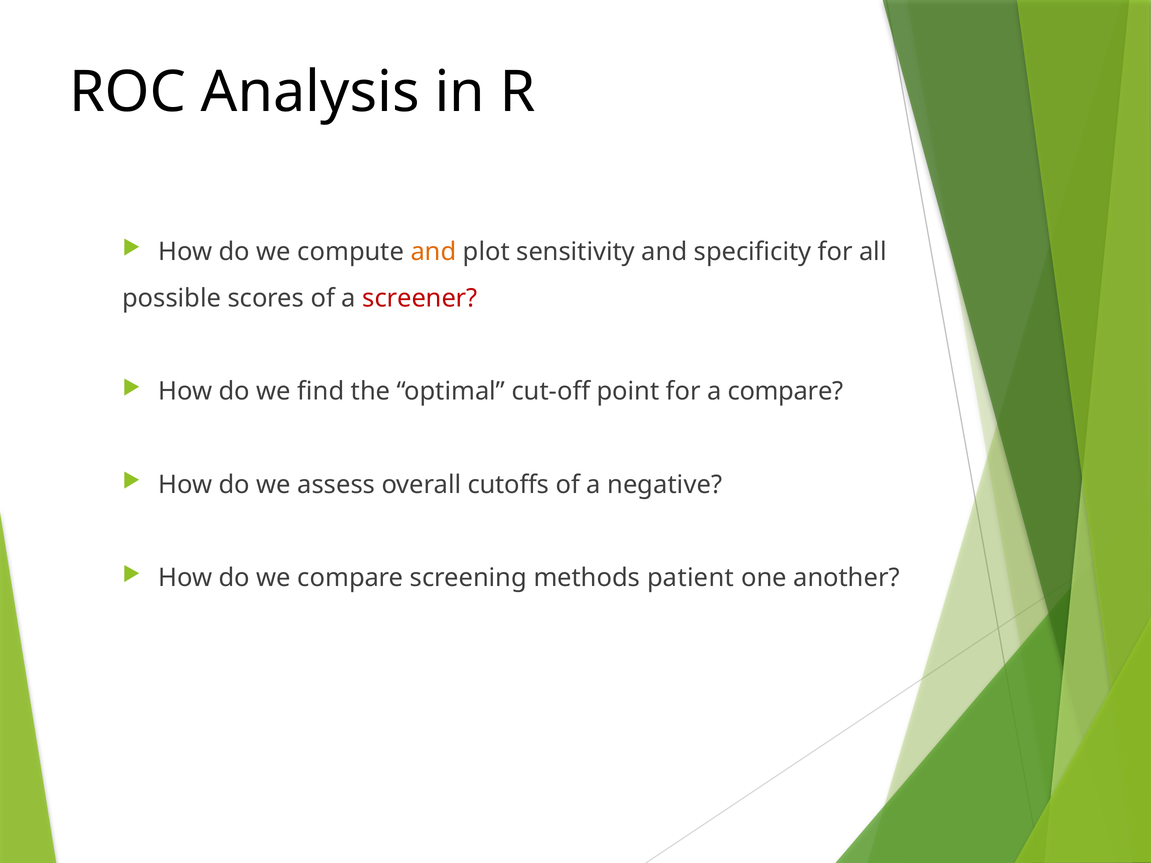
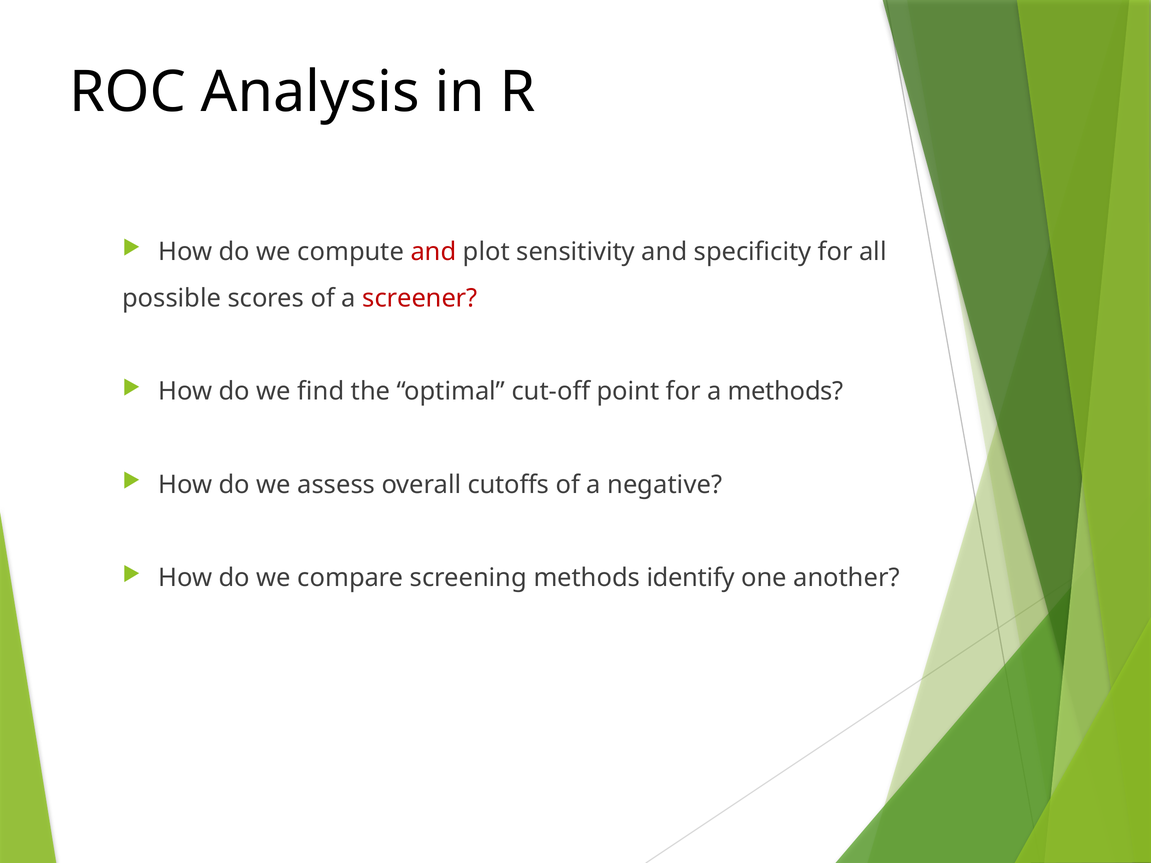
and at (433, 252) colour: orange -> red
a compare: compare -> methods
patient: patient -> identify
